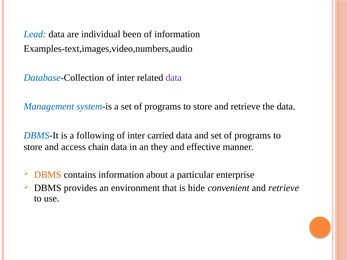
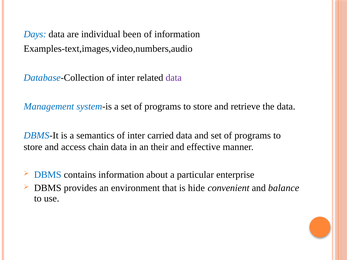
Lead: Lead -> Days
following: following -> semantics
they: they -> their
DBMS at (48, 175) colour: orange -> blue
convenient and retrieve: retrieve -> balance
